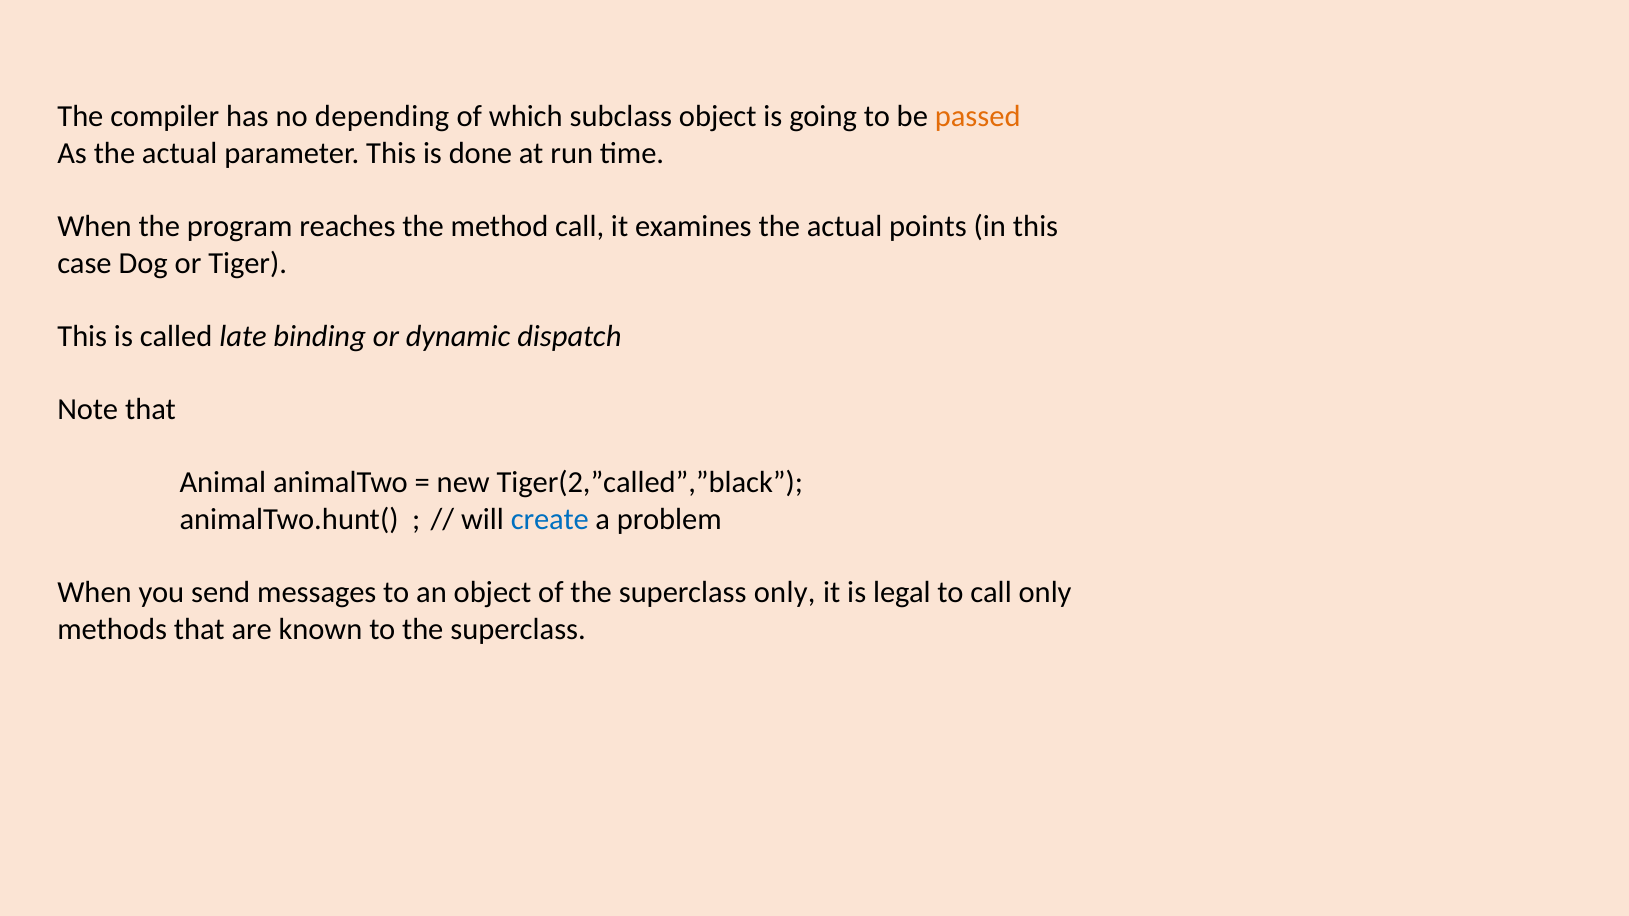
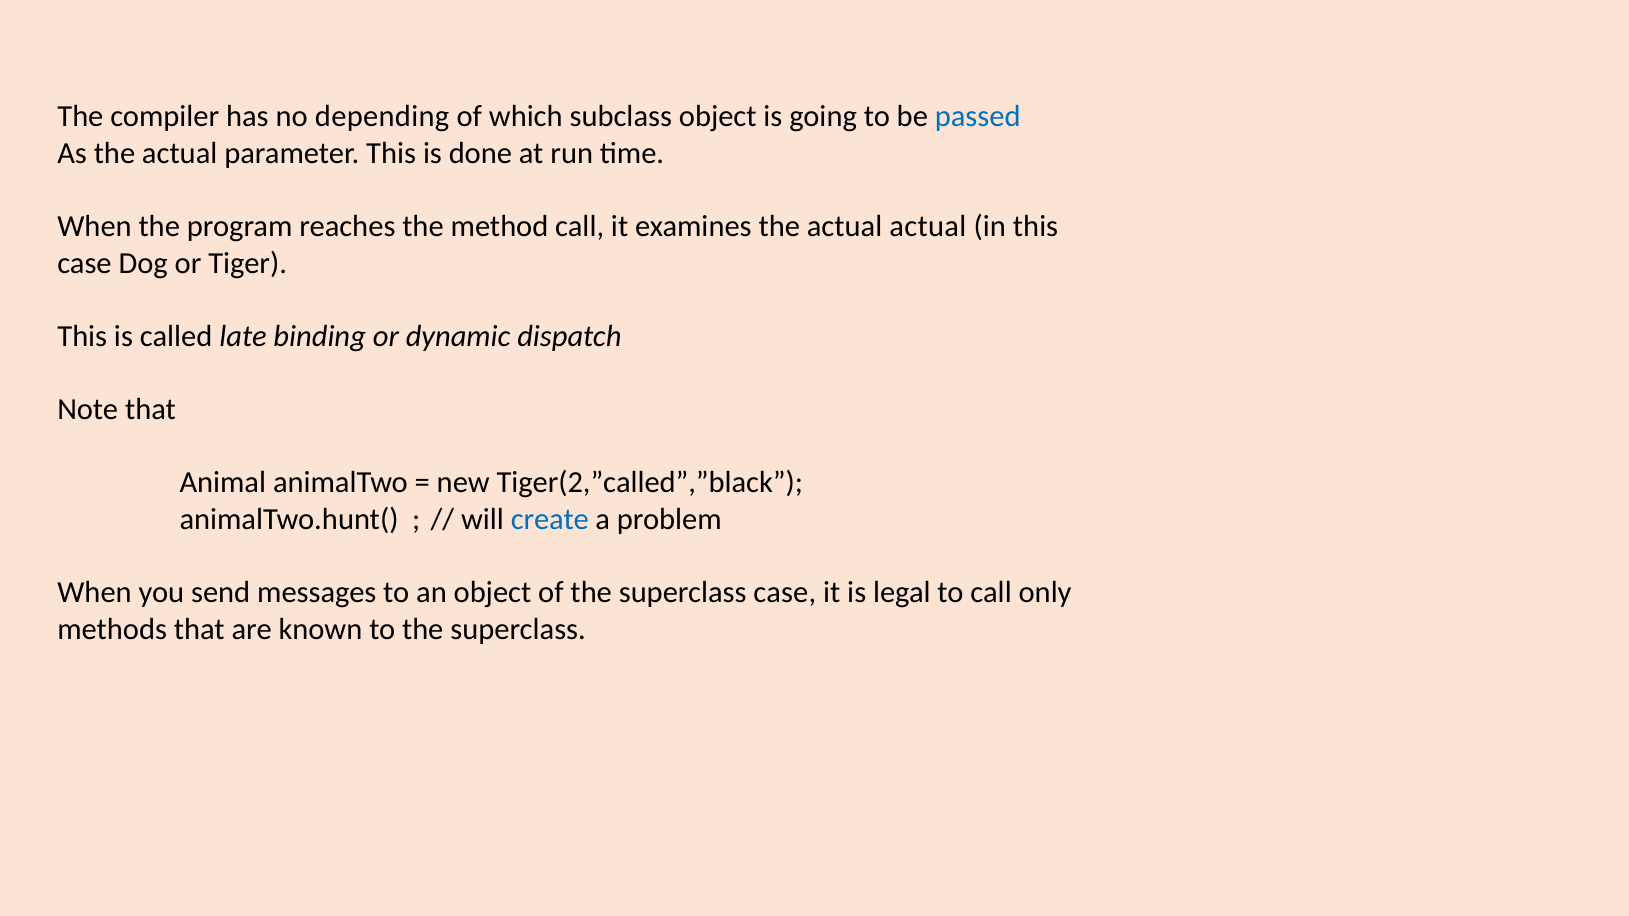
passed colour: orange -> blue
actual points: points -> actual
superclass only: only -> case
